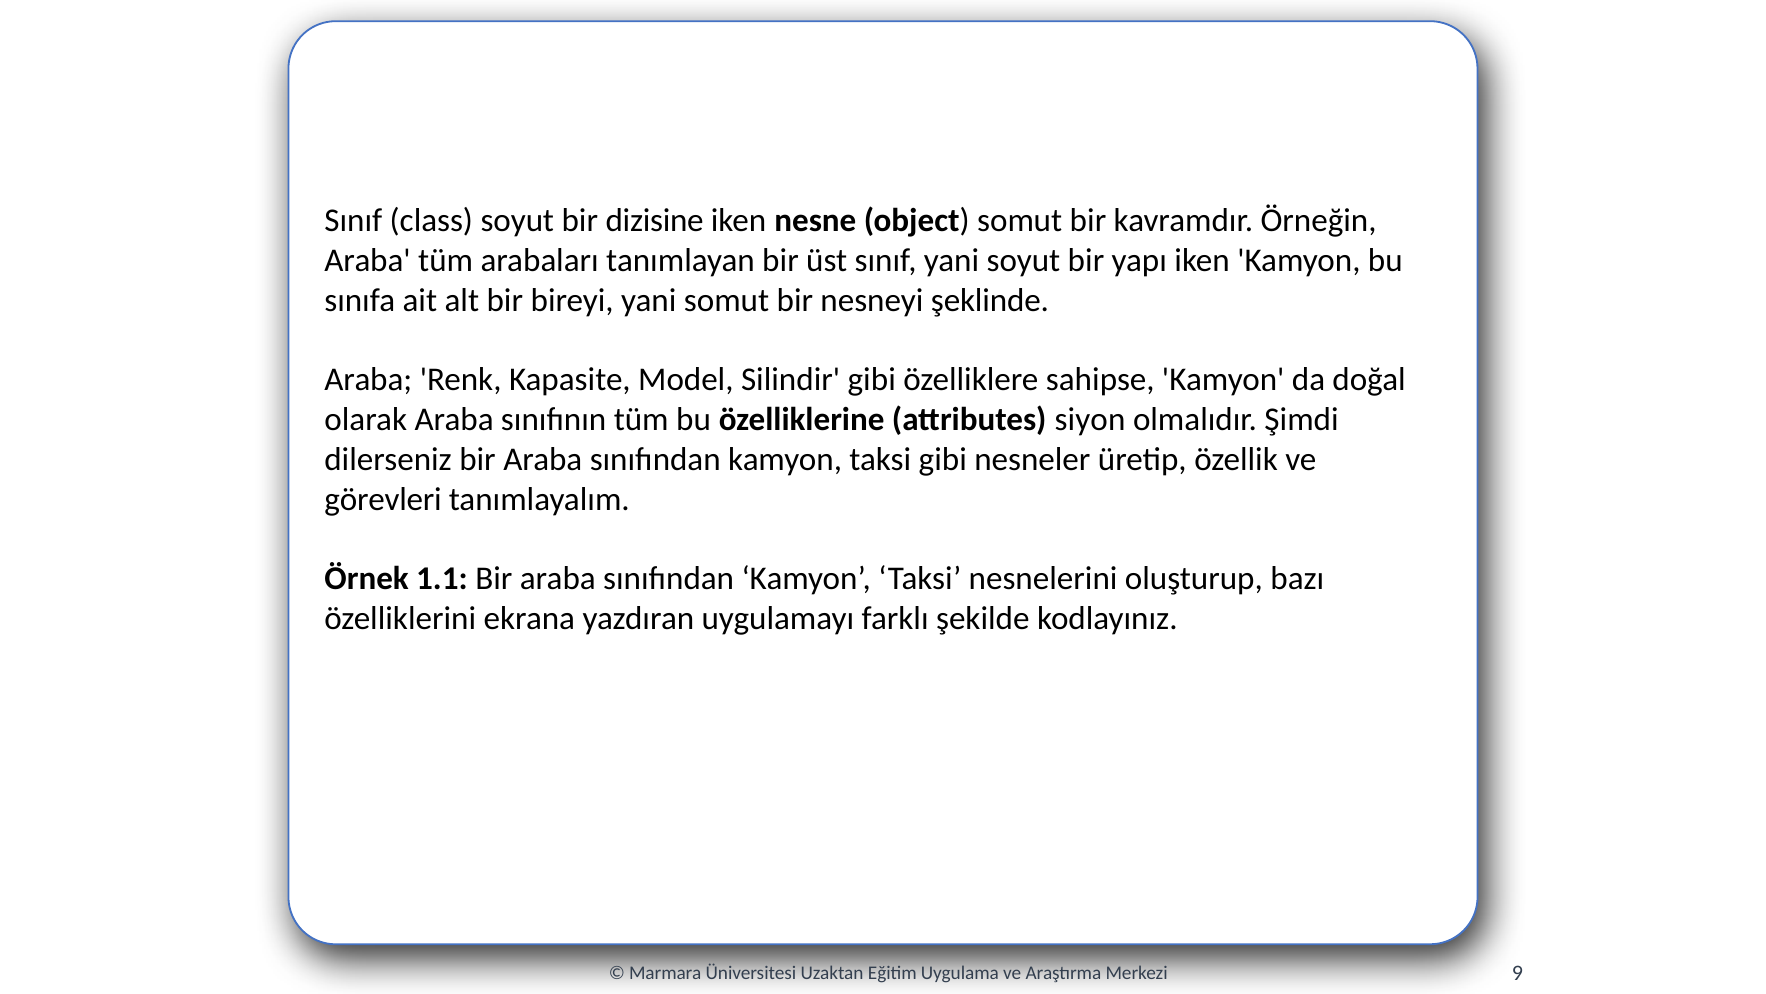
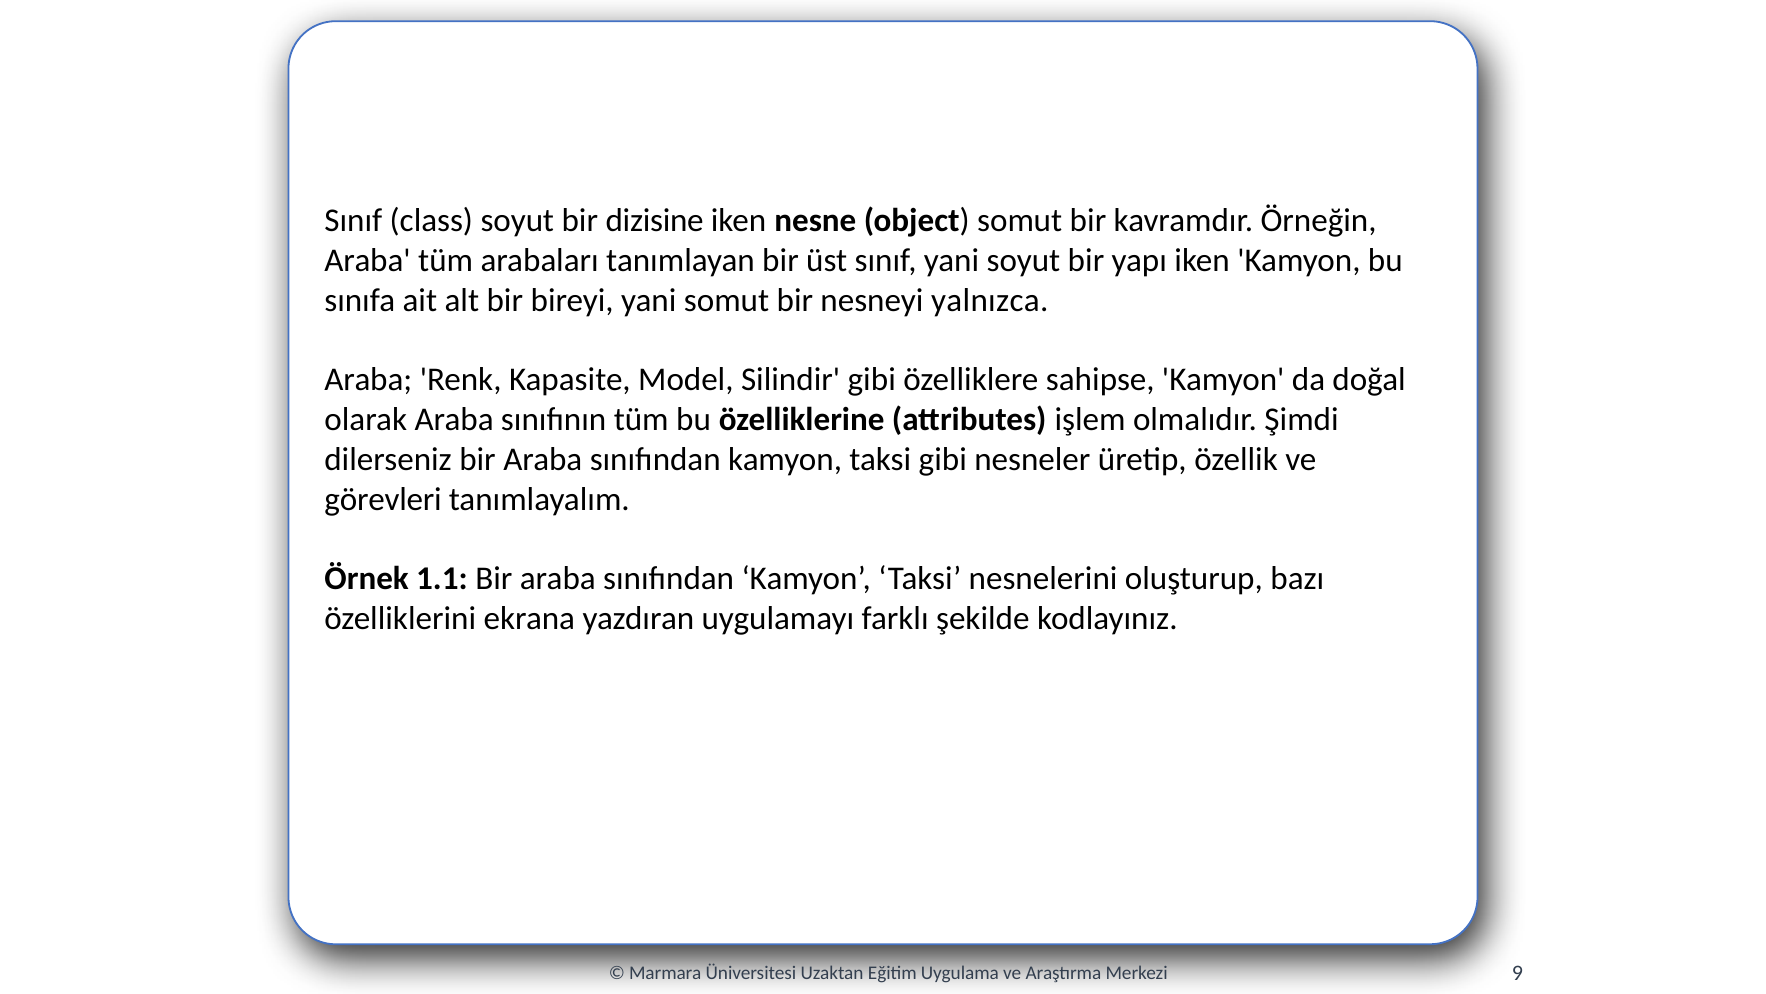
şeklinde: şeklinde -> yalnızca
siyon: siyon -> işlem
